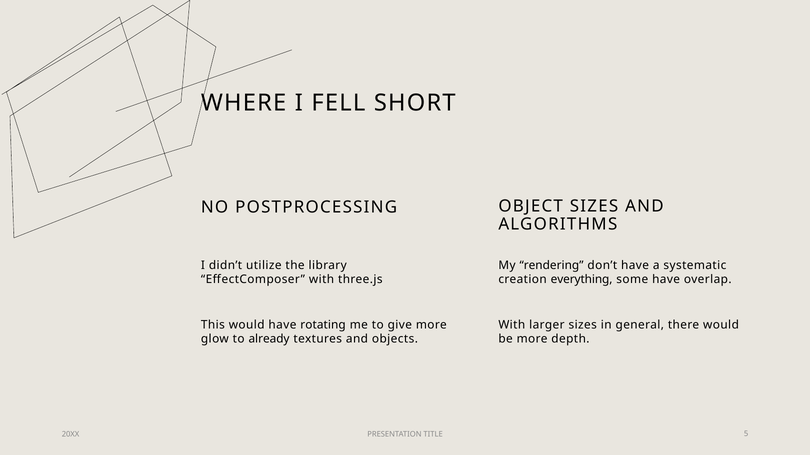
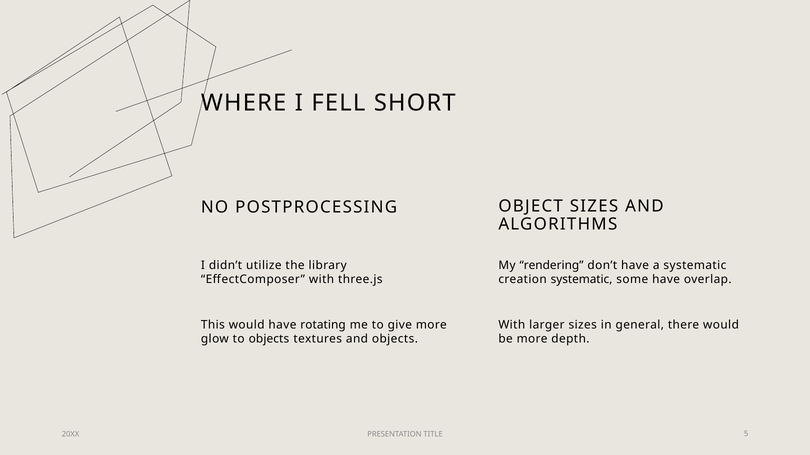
creation everything: everything -> systematic
to already: already -> objects
